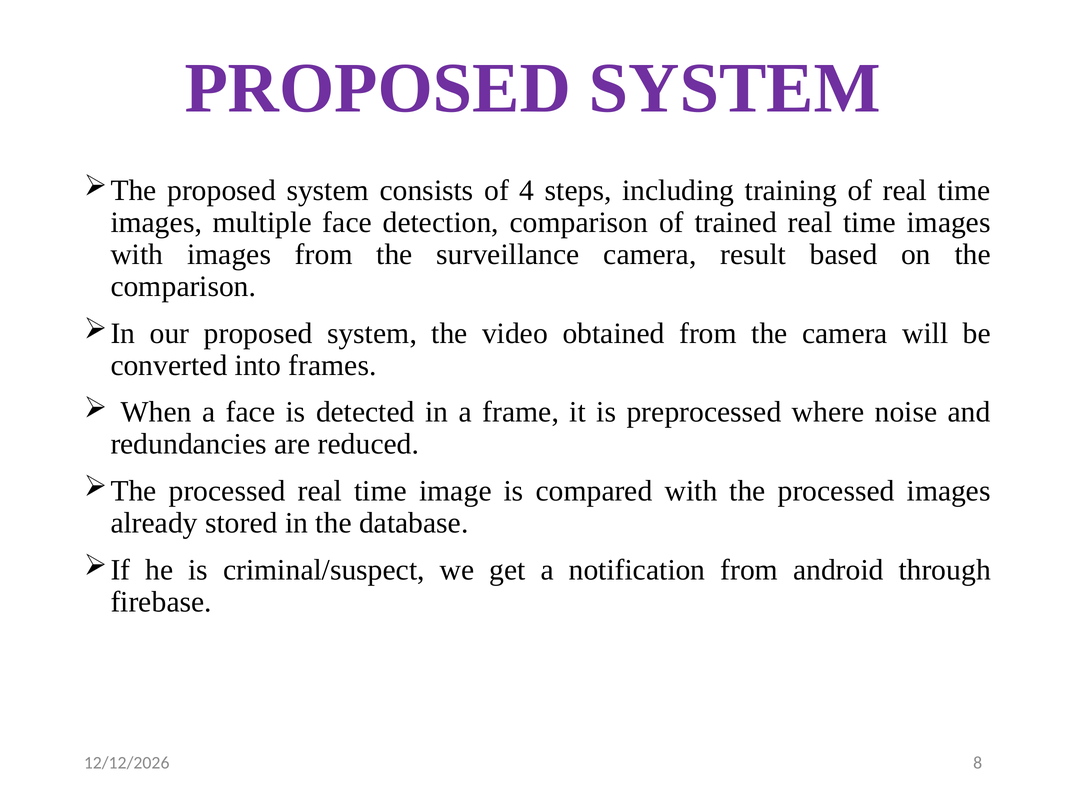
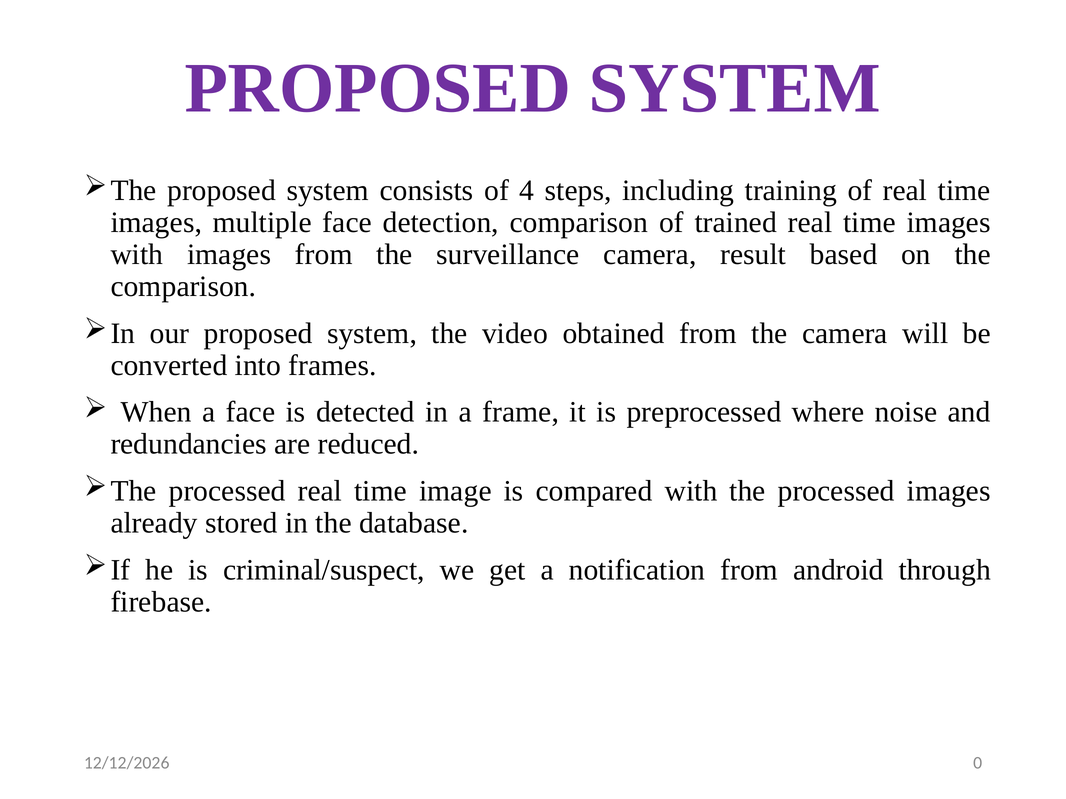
8: 8 -> 0
